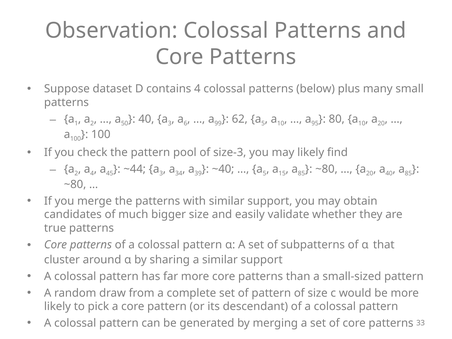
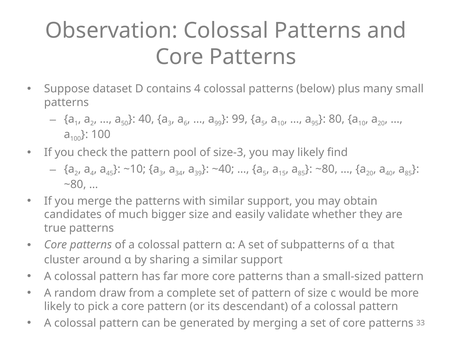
62 at (240, 119): 62 -> 99
~44: ~44 -> ~10
